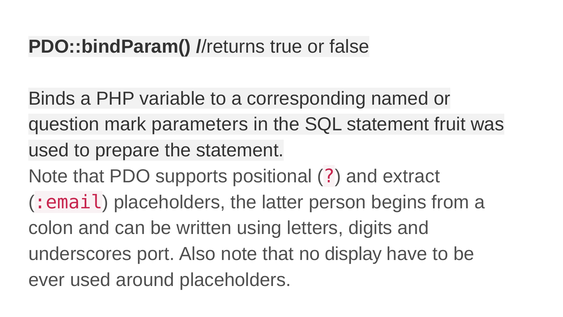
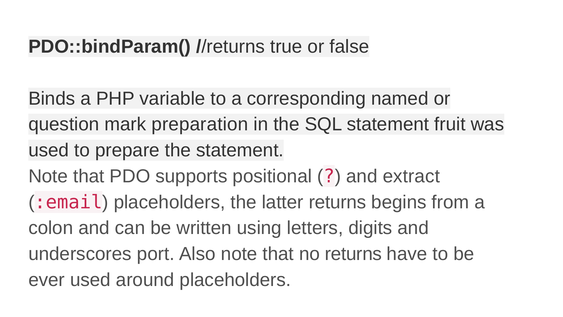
parameters: parameters -> preparation
latter person: person -> returns
no display: display -> returns
